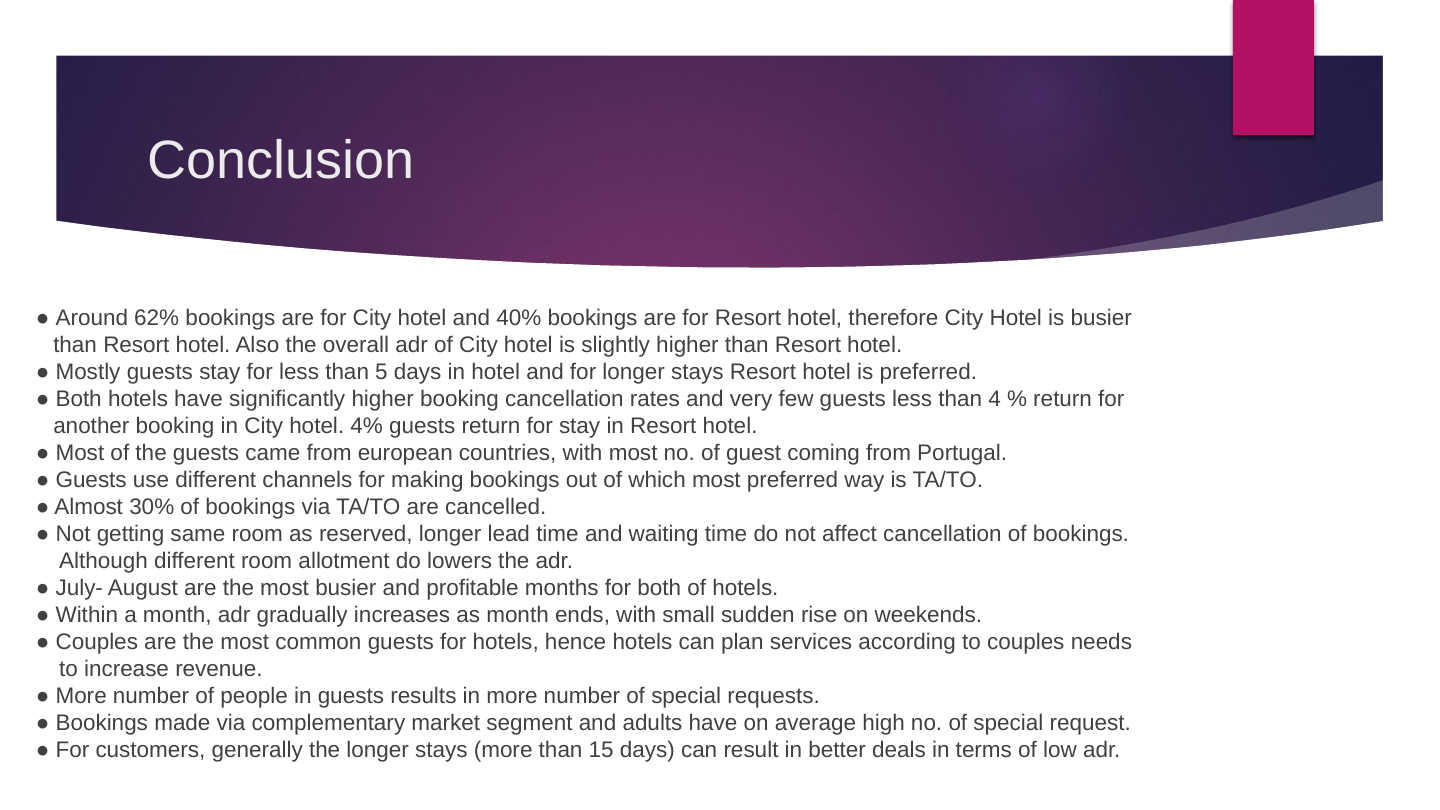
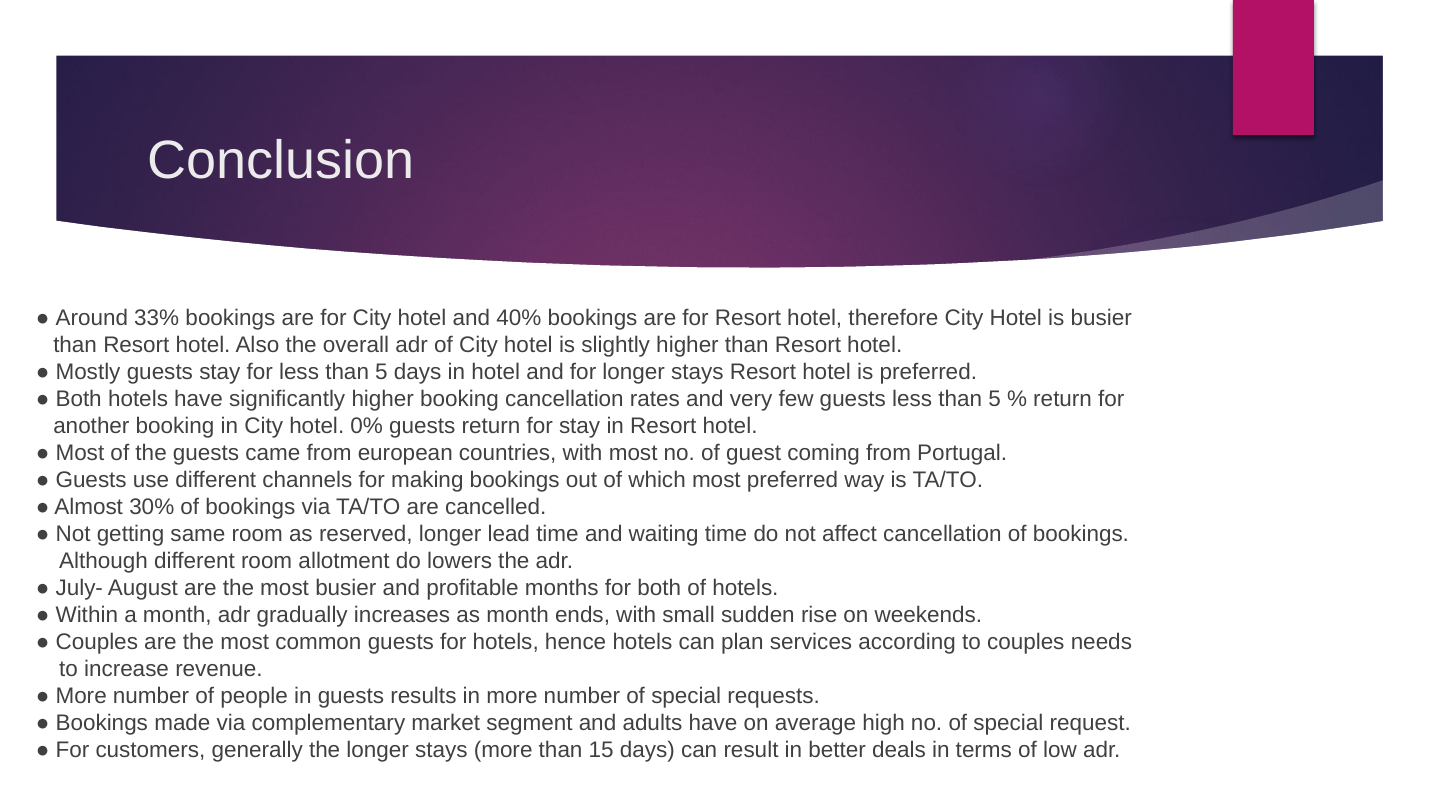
62%: 62% -> 33%
guests less than 4: 4 -> 5
4%: 4% -> 0%
